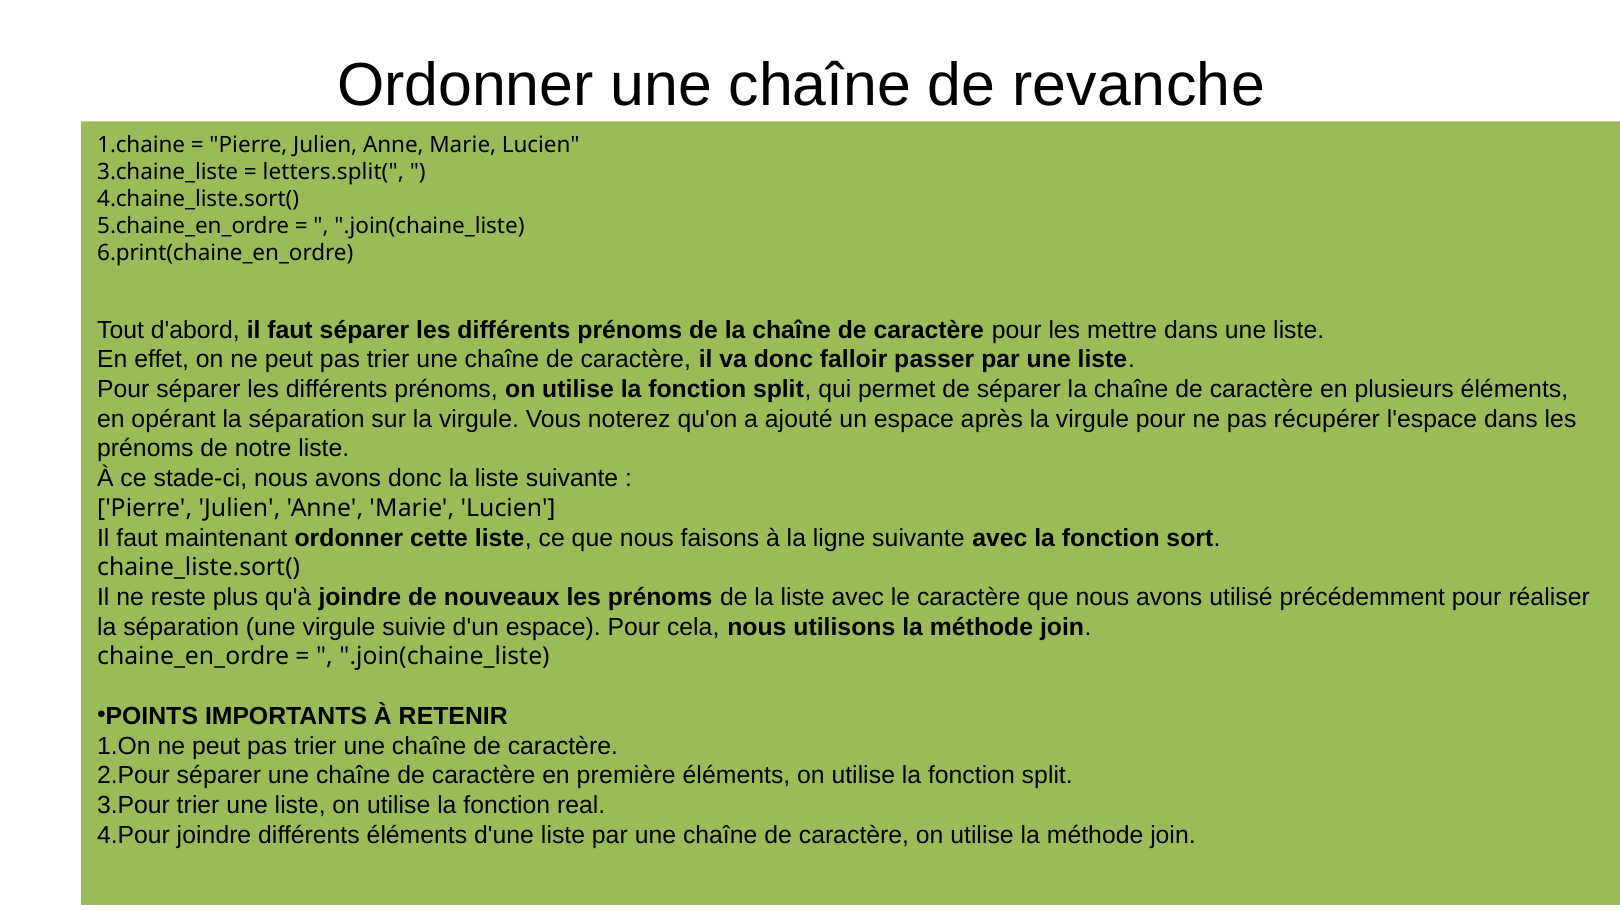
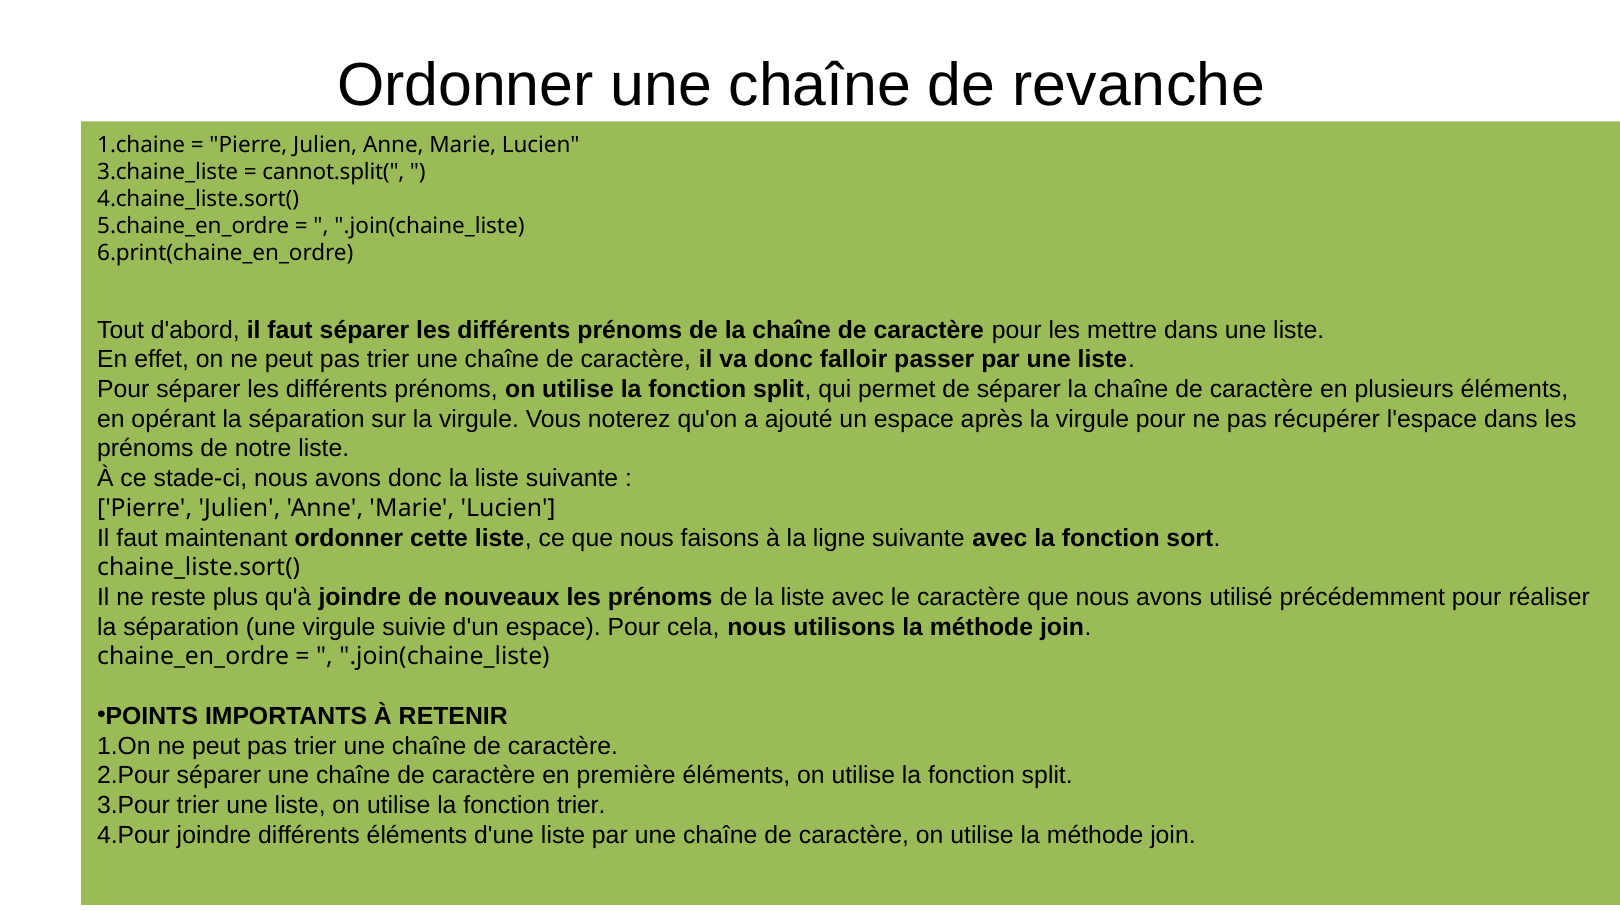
letters.split(: letters.split( -> cannot.split(
fonction real: real -> trier
